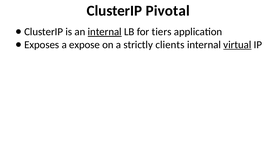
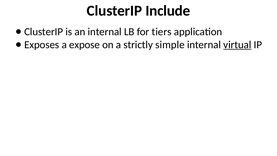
Pivotal: Pivotal -> Include
internal at (105, 32) underline: present -> none
clients: clients -> simple
